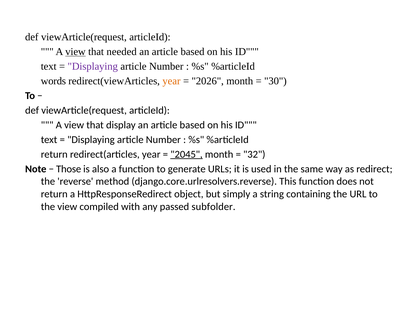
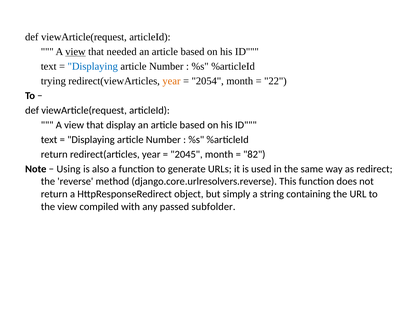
Displaying at (93, 66) colour: purple -> blue
words: words -> trying
2026: 2026 -> 2054
30: 30 -> 22
2045 underline: present -> none
32: 32 -> 82
Those: Those -> Using
